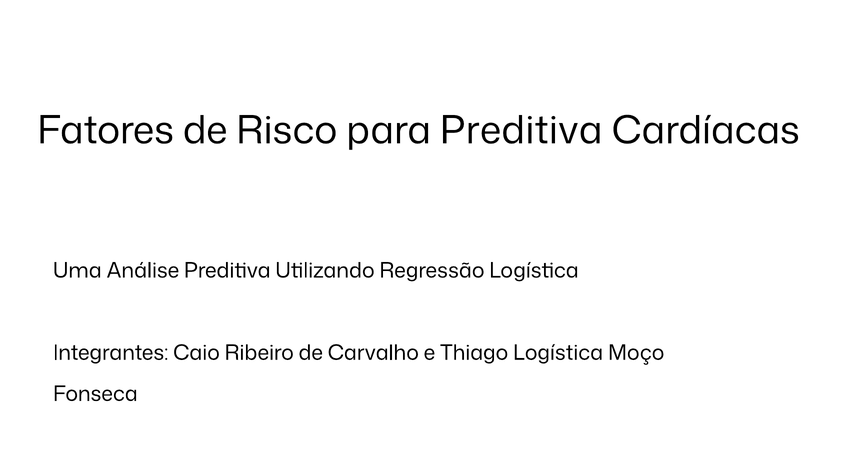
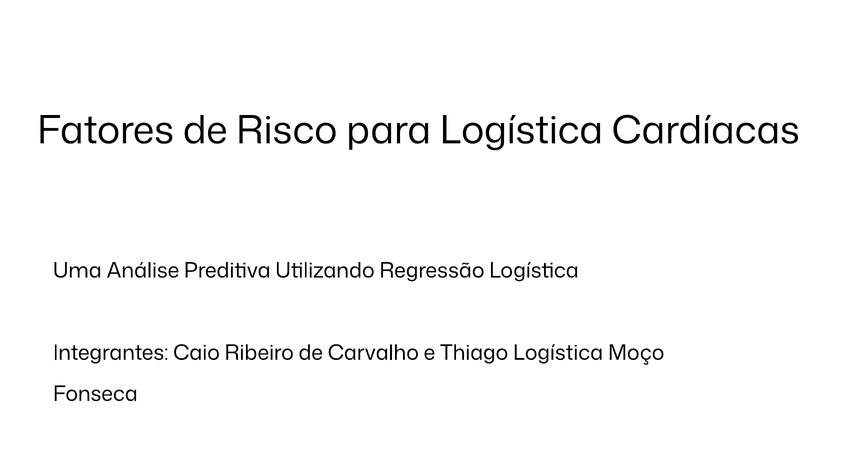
para Preditiva: Preditiva -> Logística
